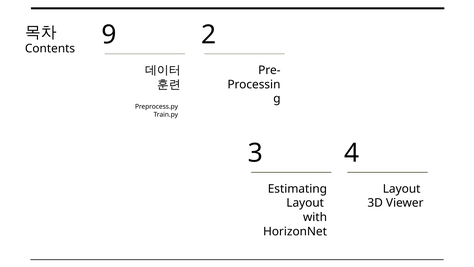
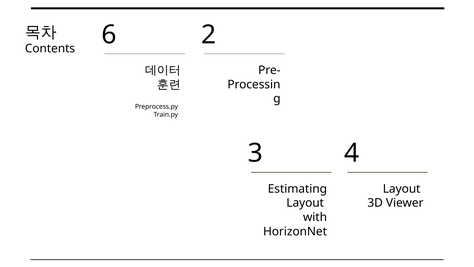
9: 9 -> 6
